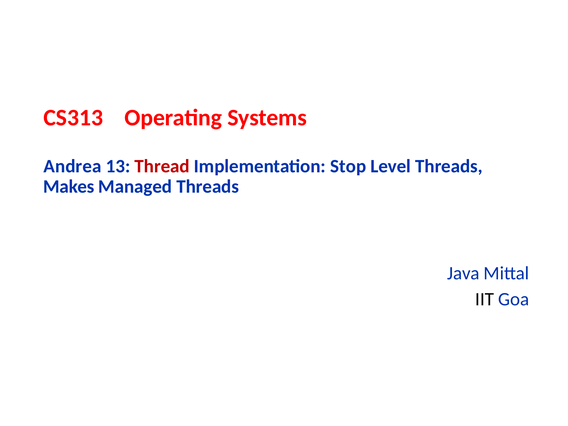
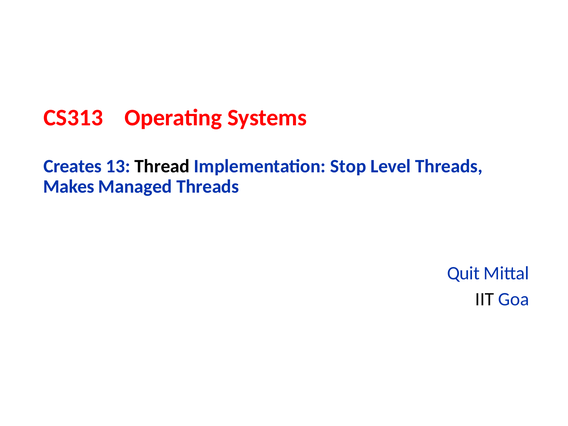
Andrea: Andrea -> Creates
Thread colour: red -> black
Java: Java -> Quit
